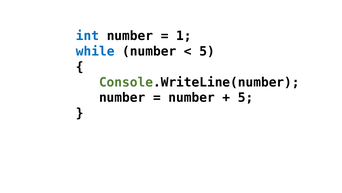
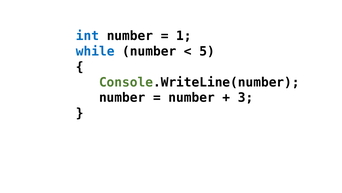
5 at (246, 97): 5 -> 3
